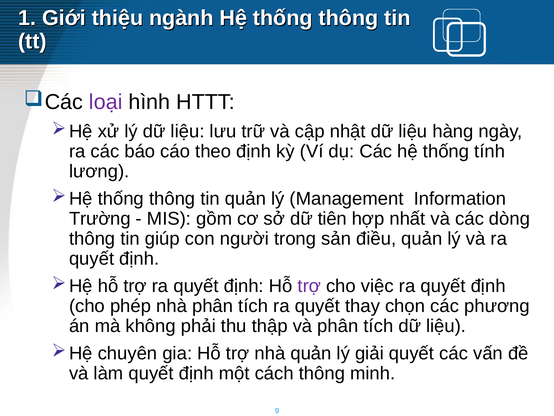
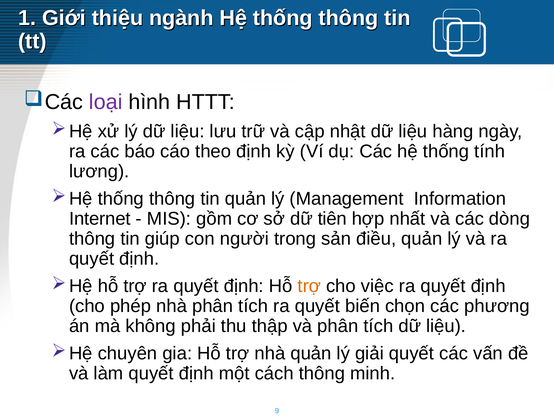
Trường: Trường -> Internet
trợ at (309, 286) colour: purple -> orange
thay: thay -> biến
